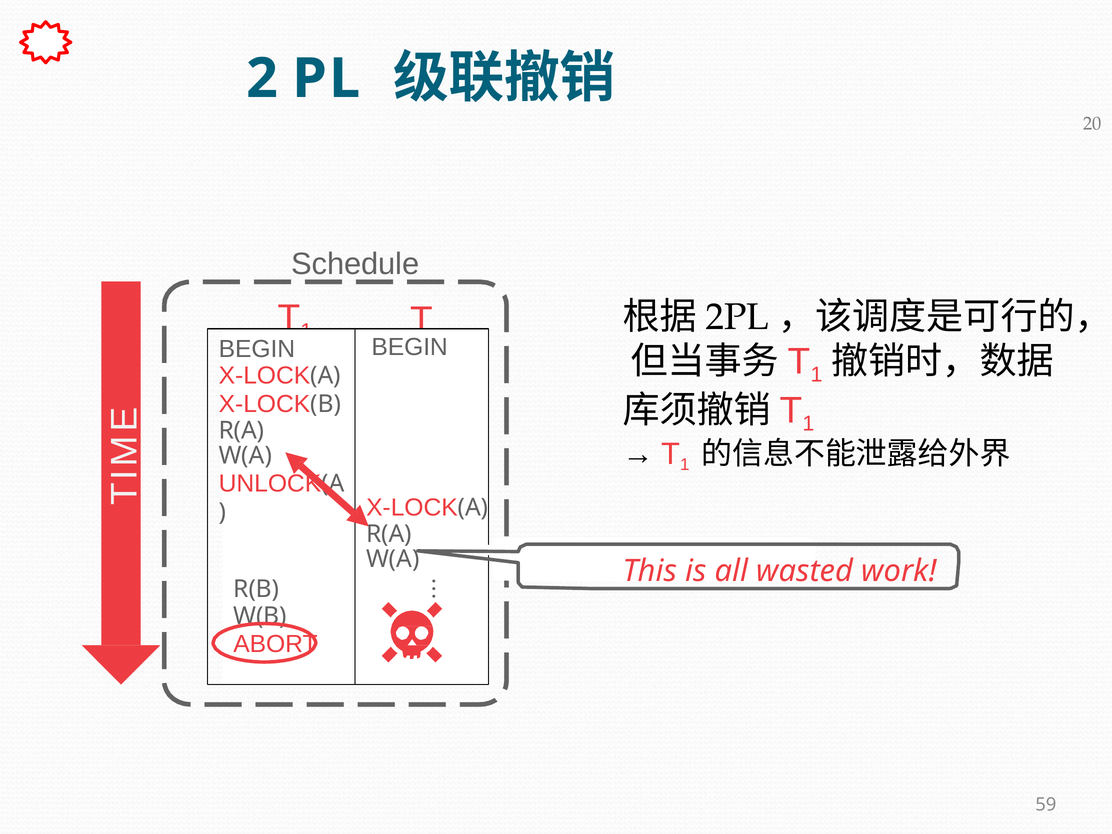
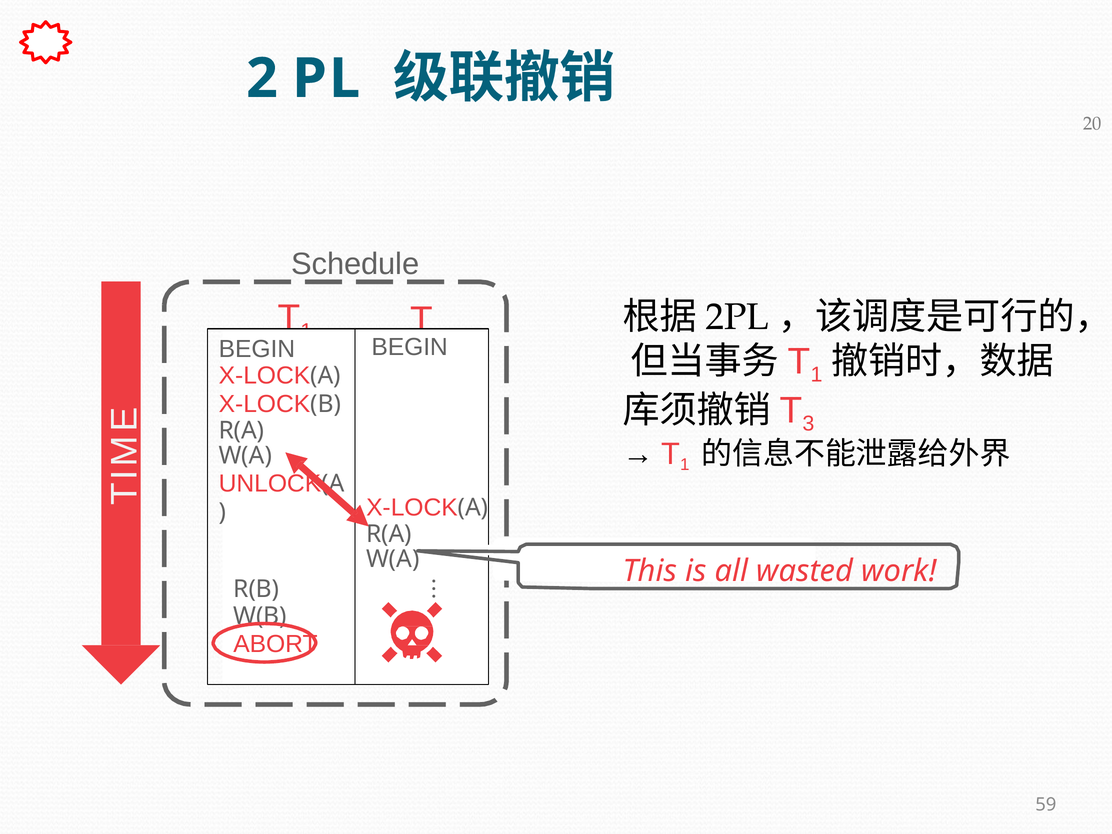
1 at (808, 424): 1 -> 3
